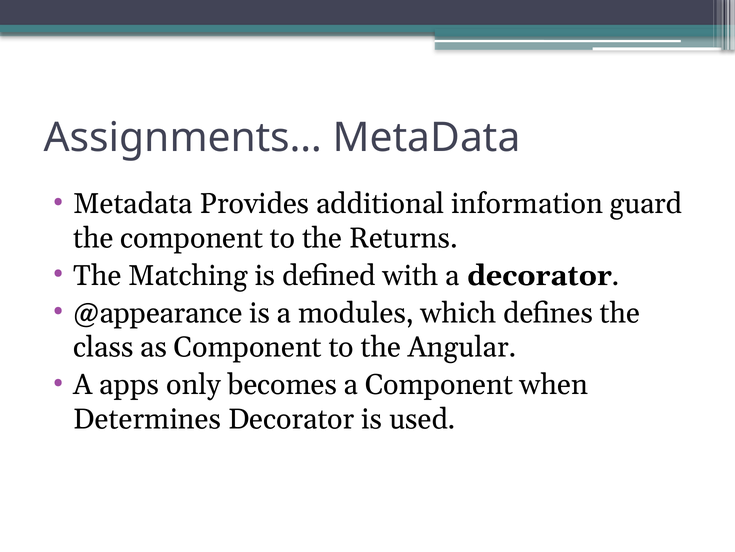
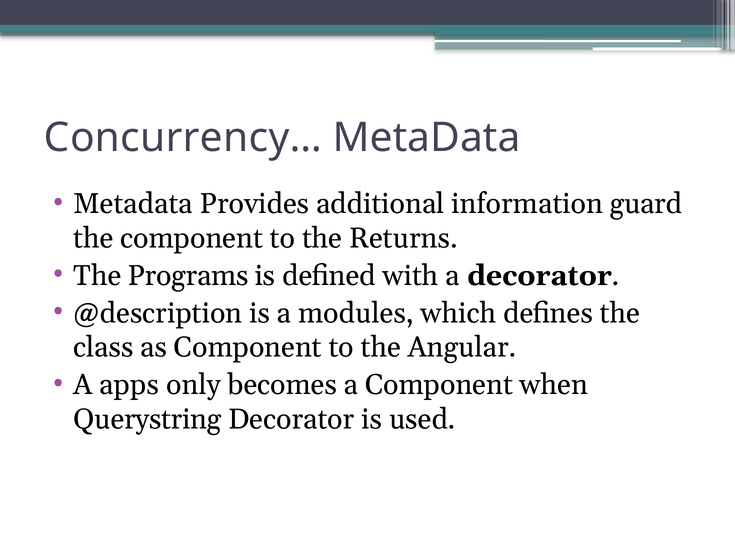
Assignments…: Assignments… -> Concurrency…
Matching: Matching -> Programs
@appearance: @appearance -> @description
Determines: Determines -> Querystring
